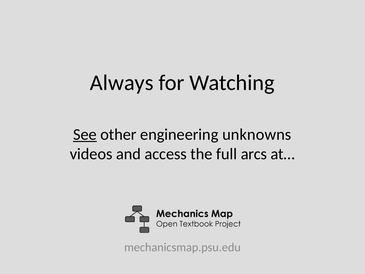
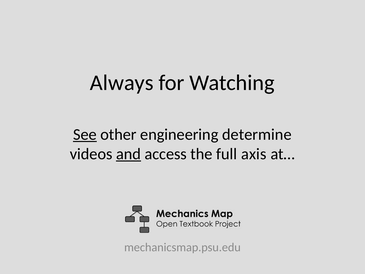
unknowns: unknowns -> determine
and underline: none -> present
arcs: arcs -> axis
